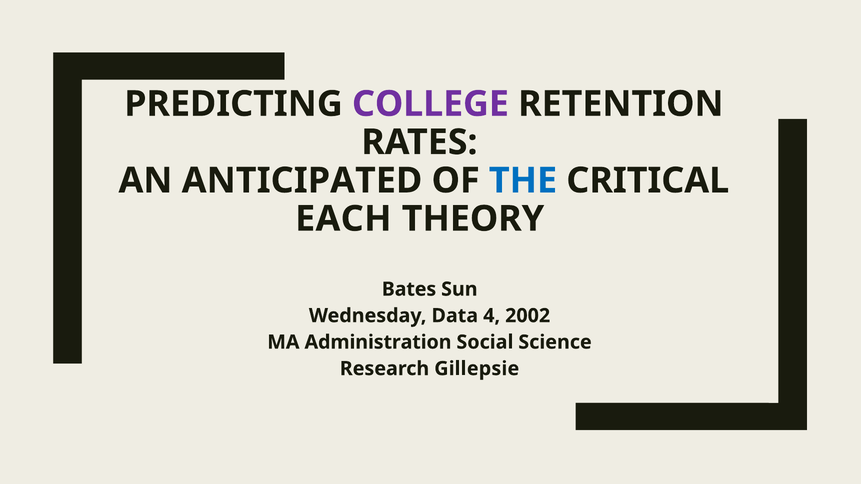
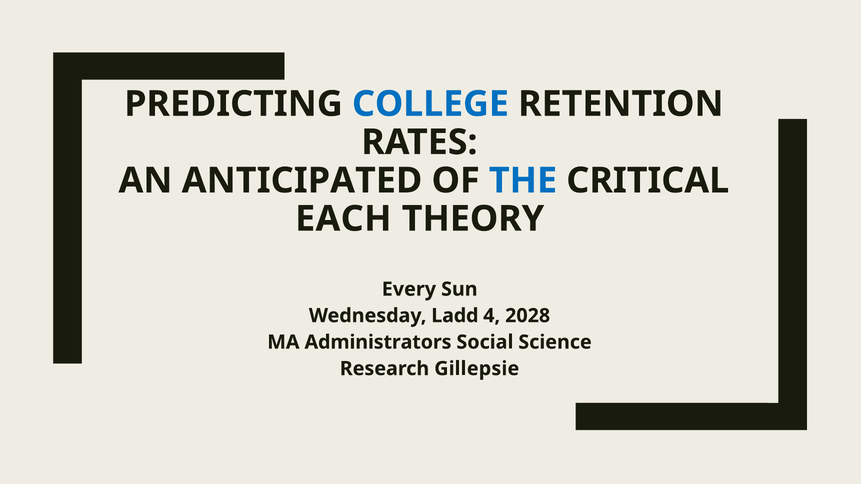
COLLEGE colour: purple -> blue
Bates: Bates -> Every
Data: Data -> Ladd
2002: 2002 -> 2028
Administration: Administration -> Administrators
